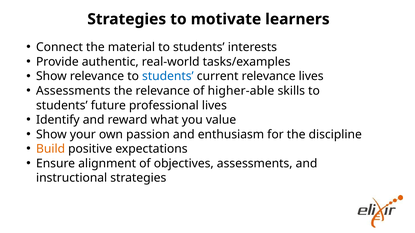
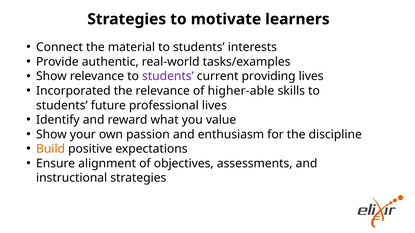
students at (168, 76) colour: blue -> purple
current relevance: relevance -> providing
Assessments at (73, 91): Assessments -> Incorporated
